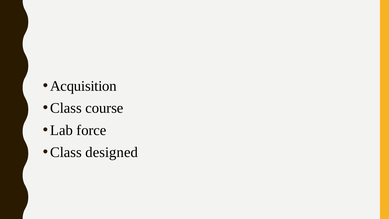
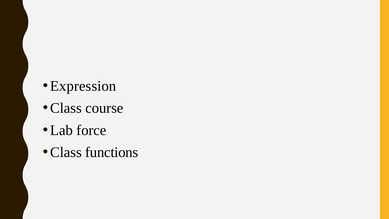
Acquisition: Acquisition -> Expression
designed: designed -> functions
